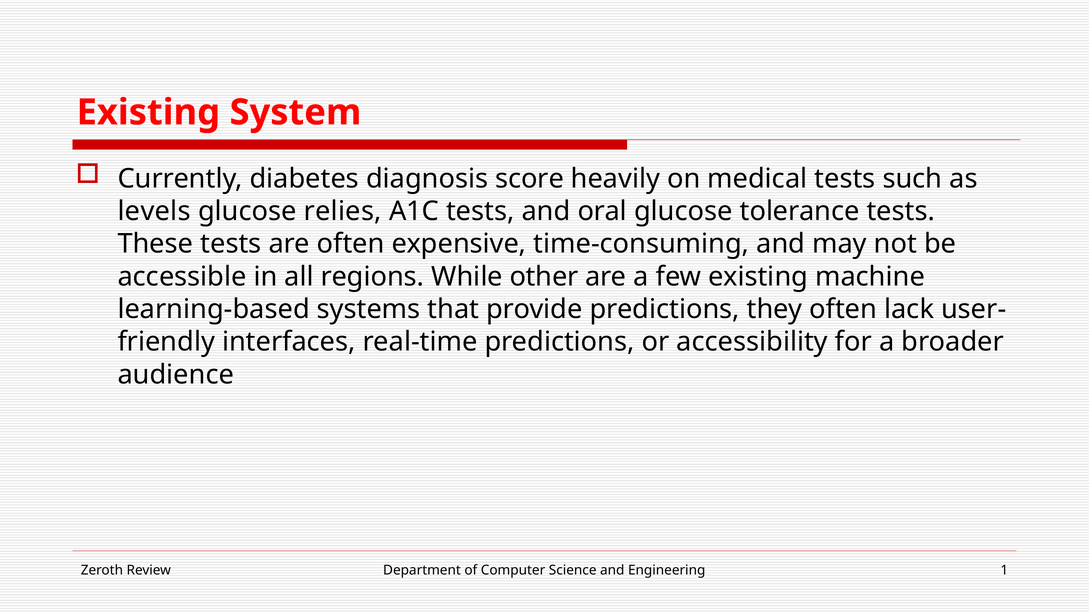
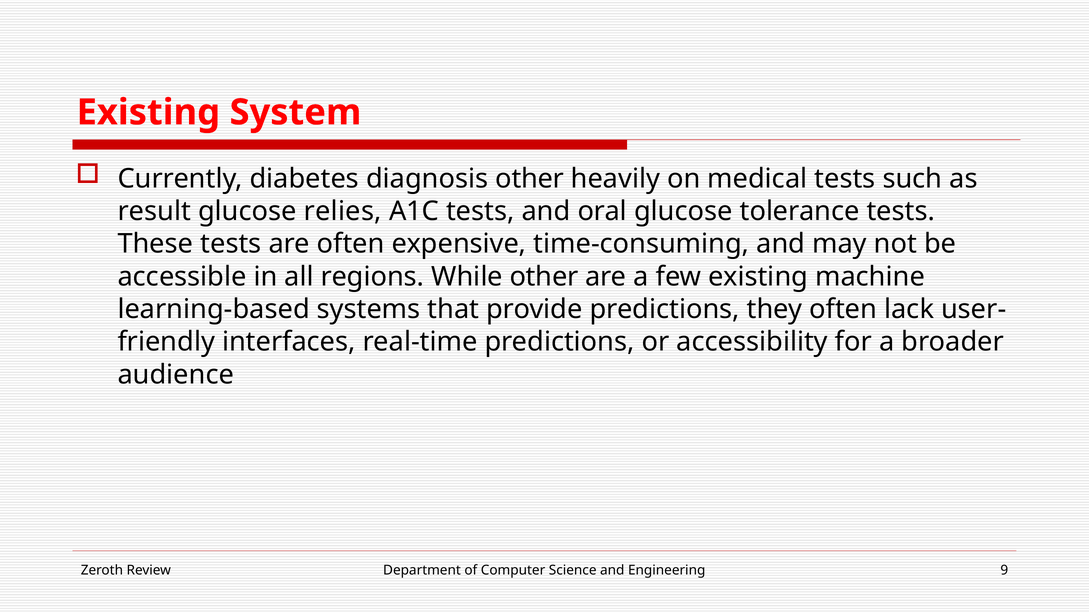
diagnosis score: score -> other
levels: levels -> result
1: 1 -> 9
